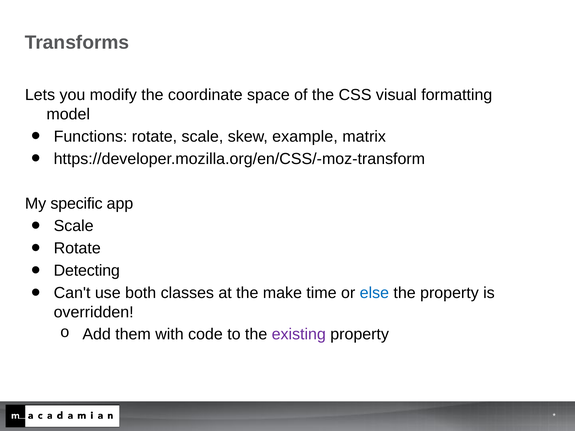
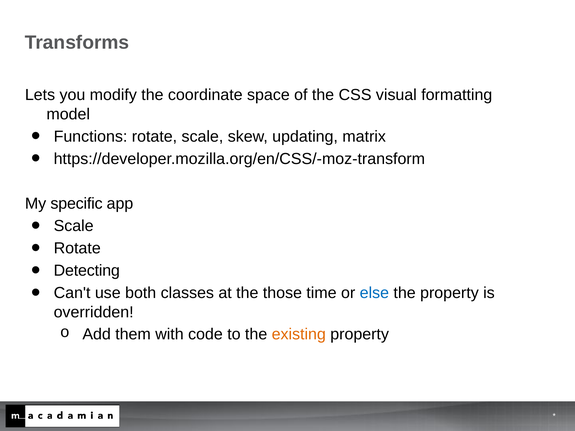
example: example -> updating
make: make -> those
existing colour: purple -> orange
